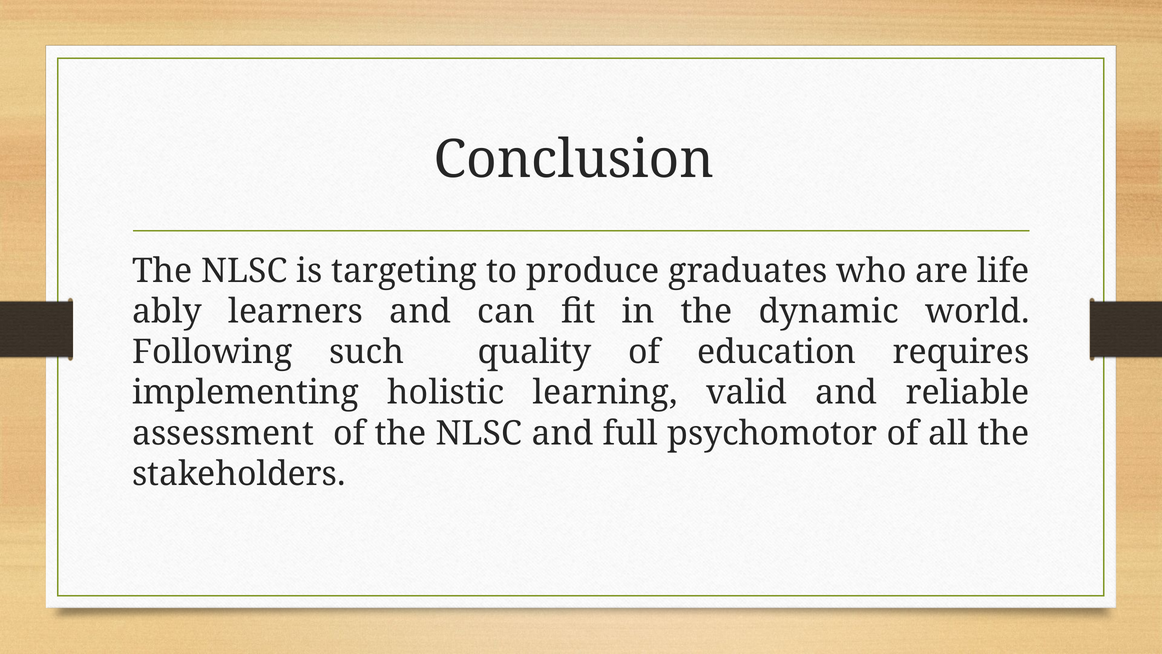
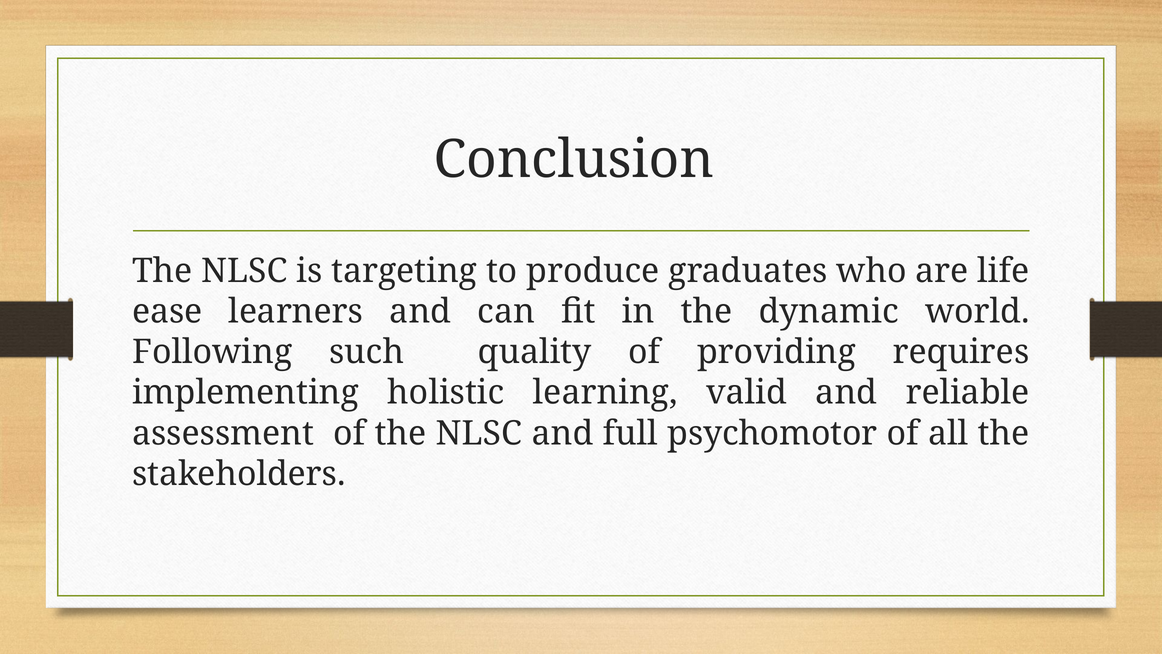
ably: ably -> ease
education: education -> providing
